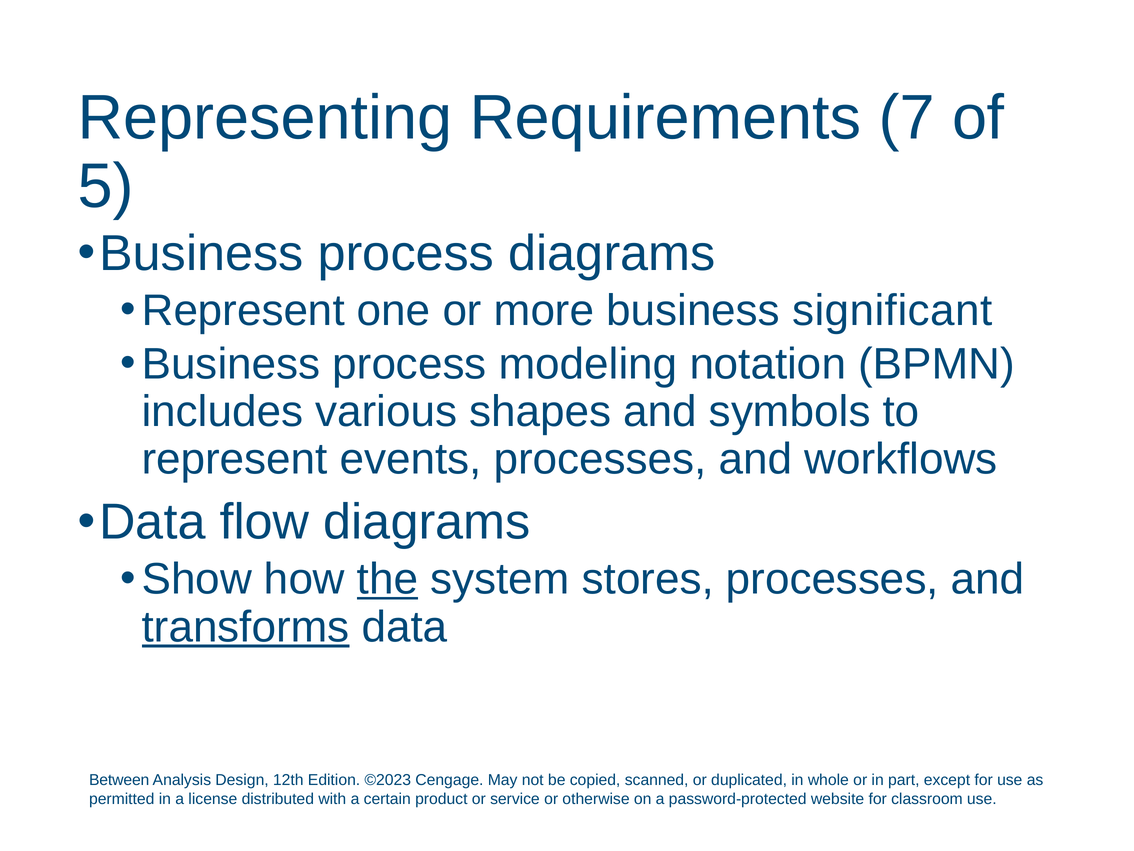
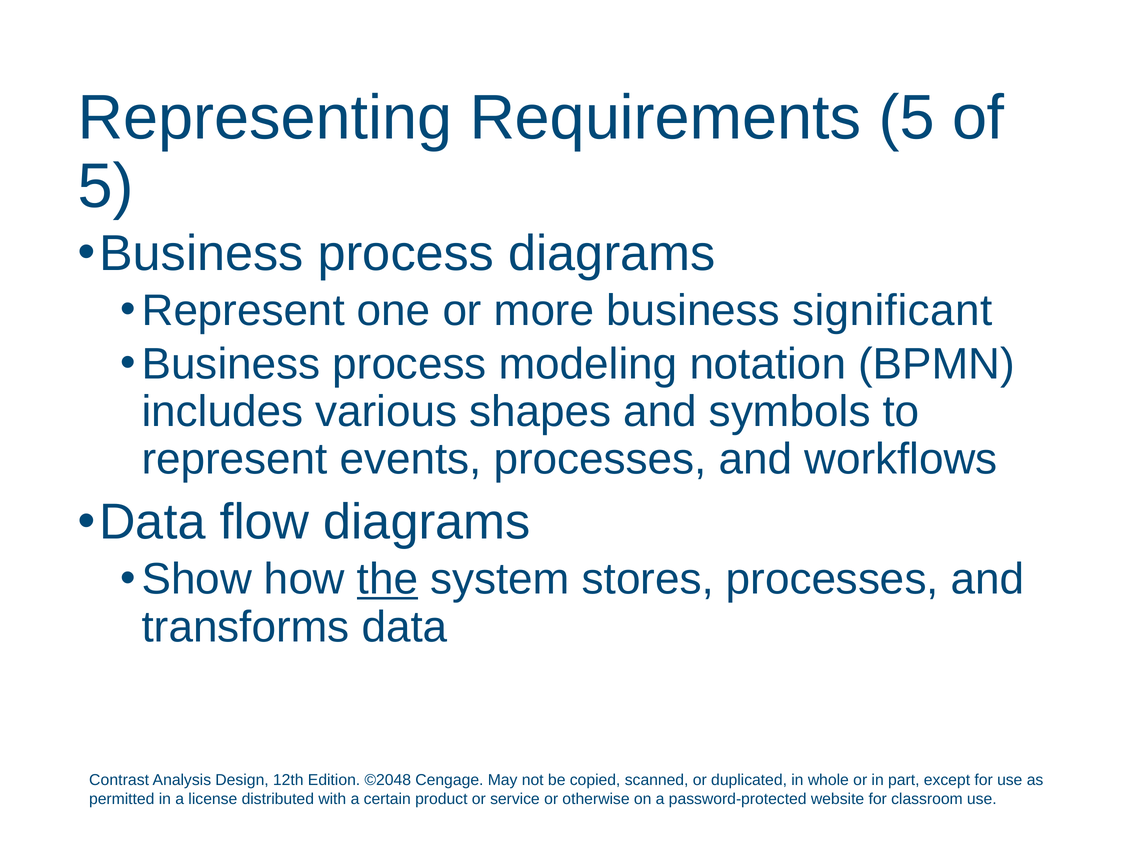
Requirements 7: 7 -> 5
transforms underline: present -> none
Between: Between -> Contrast
©2023: ©2023 -> ©2048
